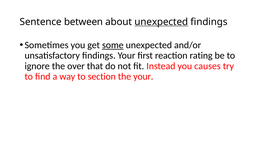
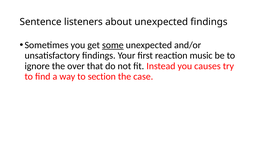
between: between -> listeners
unexpected at (161, 22) underline: present -> none
rating: rating -> music
the your: your -> case
